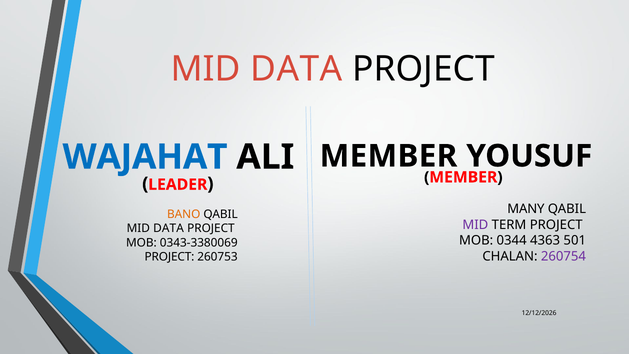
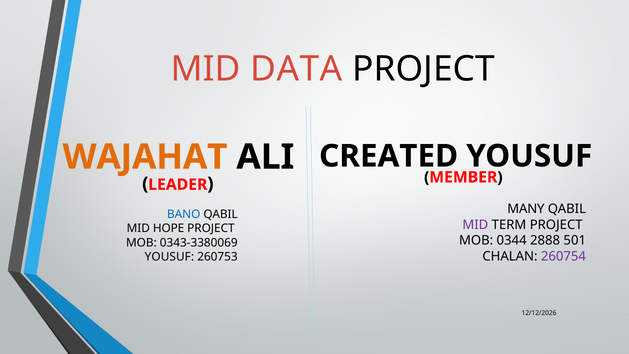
MEMBER at (388, 156): MEMBER -> CREATED
WAJAHAT colour: blue -> orange
BANO colour: orange -> blue
DATA at (168, 228): DATA -> HOPE
4363: 4363 -> 2888
PROJECT at (170, 257): PROJECT -> YOUSUF
